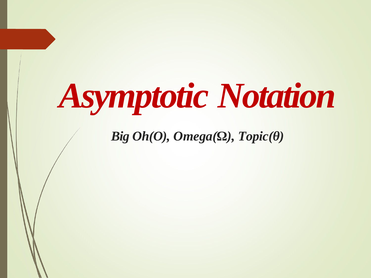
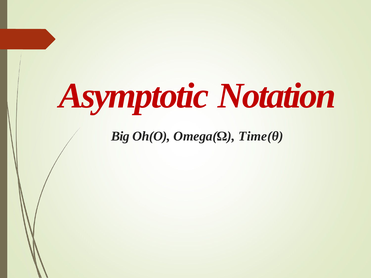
Topic(θ: Topic(θ -> Time(θ
